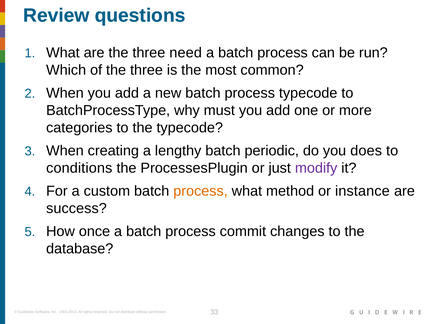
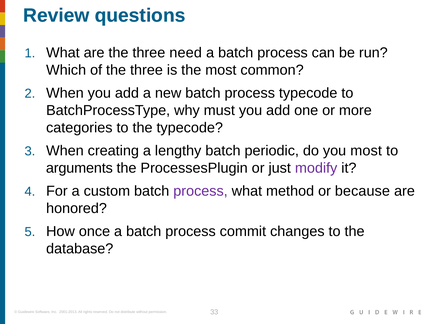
you does: does -> most
conditions: conditions -> arguments
process at (200, 191) colour: orange -> purple
instance: instance -> because
success: success -> honored
